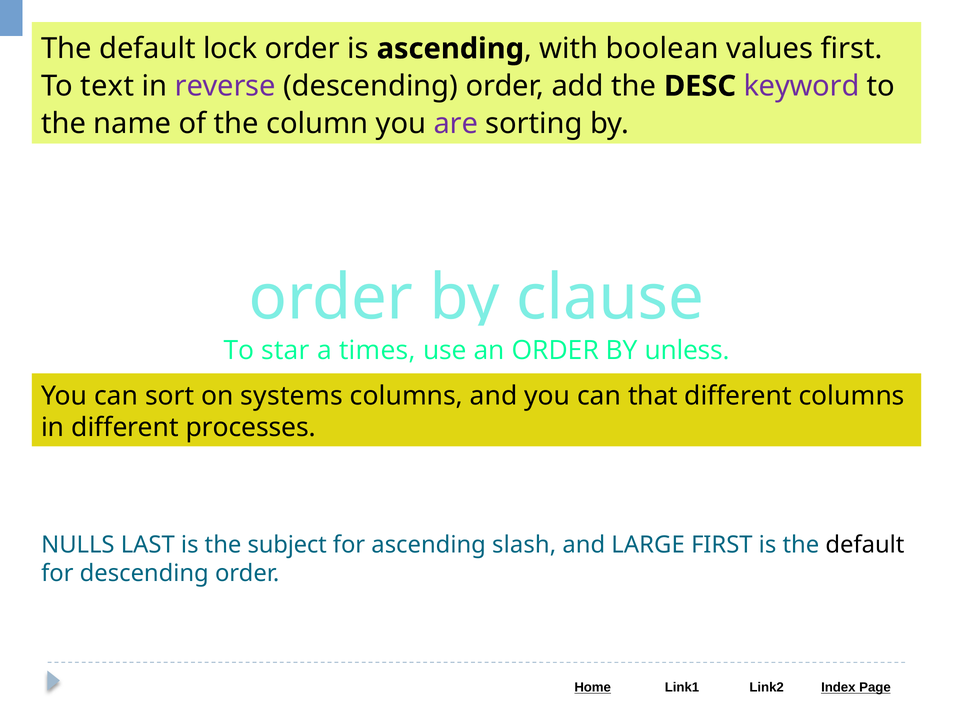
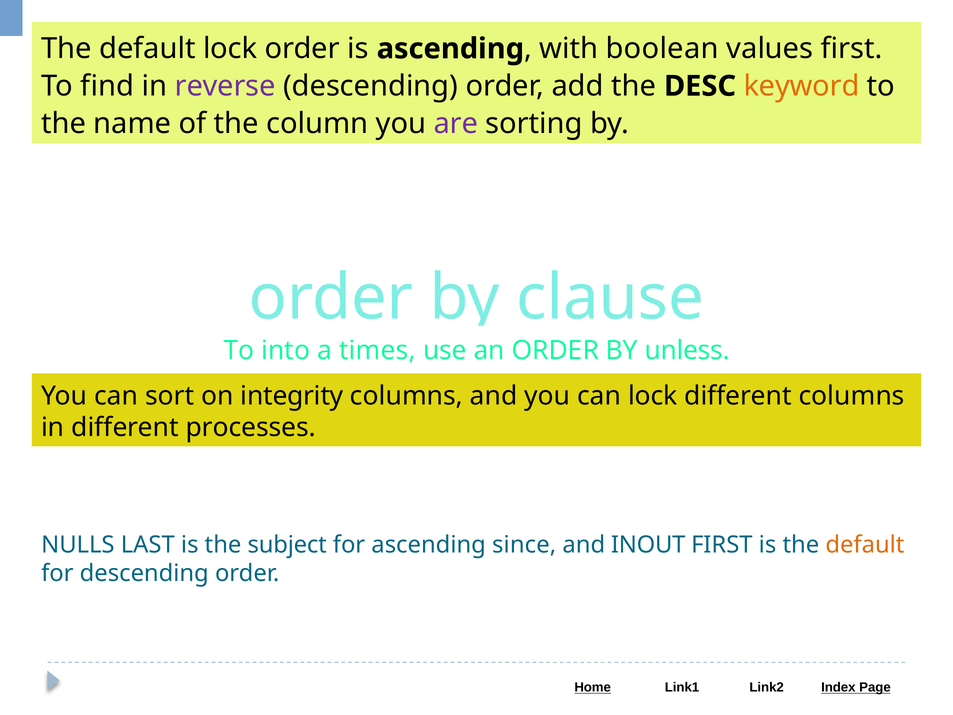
text: text -> find
keyword colour: purple -> orange
star: star -> into
systems: systems -> integrity
can that: that -> lock
slash: slash -> since
LARGE: LARGE -> INOUT
default at (865, 545) colour: black -> orange
